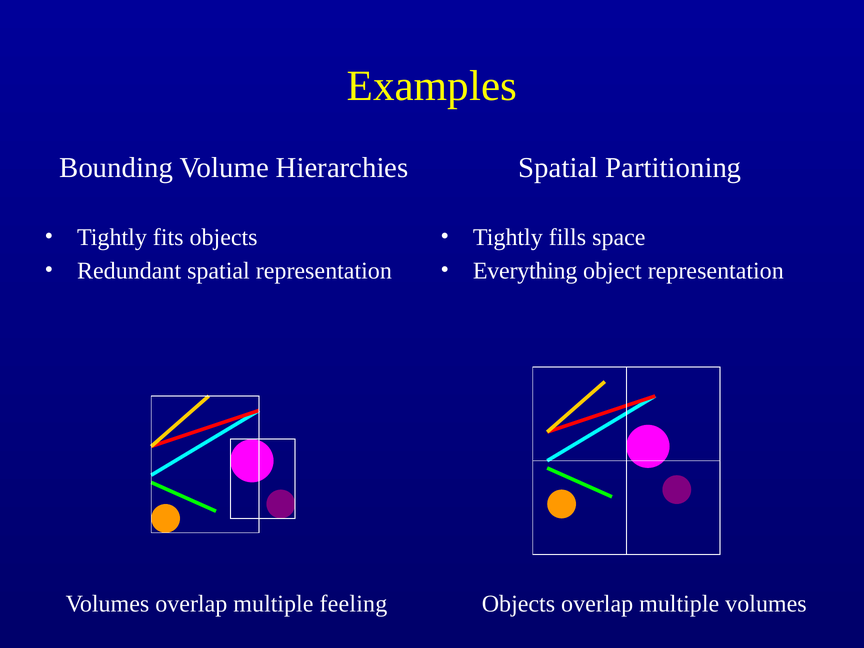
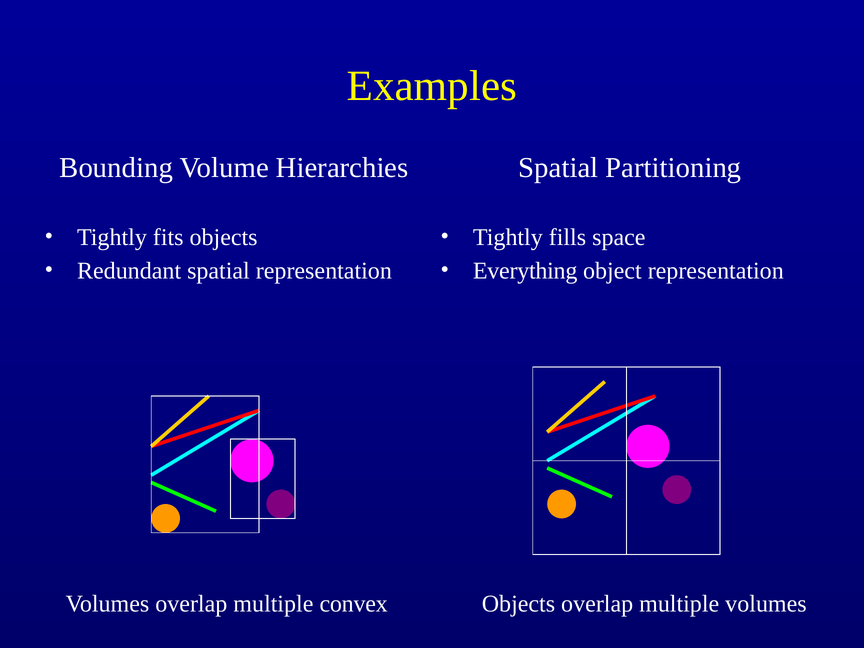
feeling: feeling -> convex
